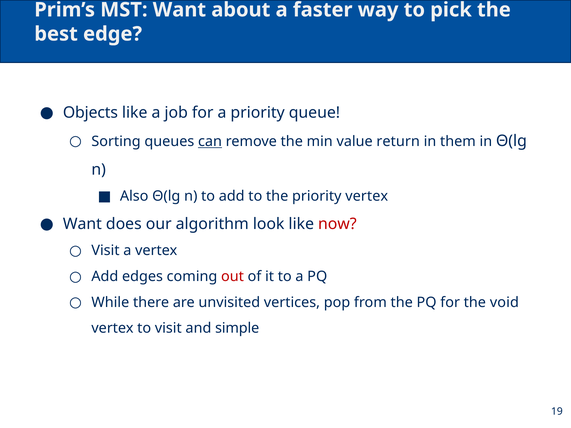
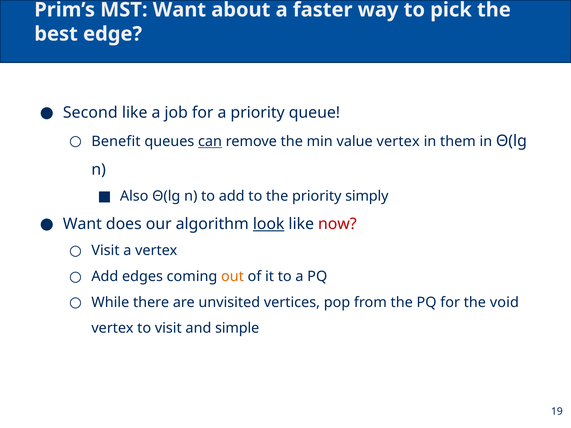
Objects: Objects -> Second
Sorting: Sorting -> Benefit
value return: return -> vertex
priority vertex: vertex -> simply
look underline: none -> present
out colour: red -> orange
